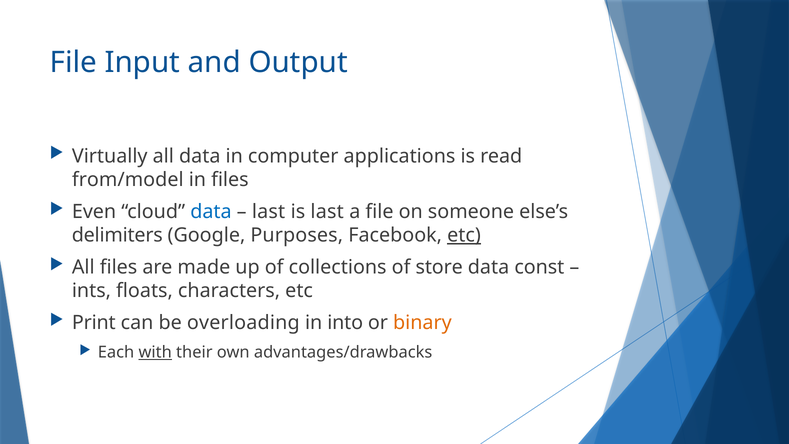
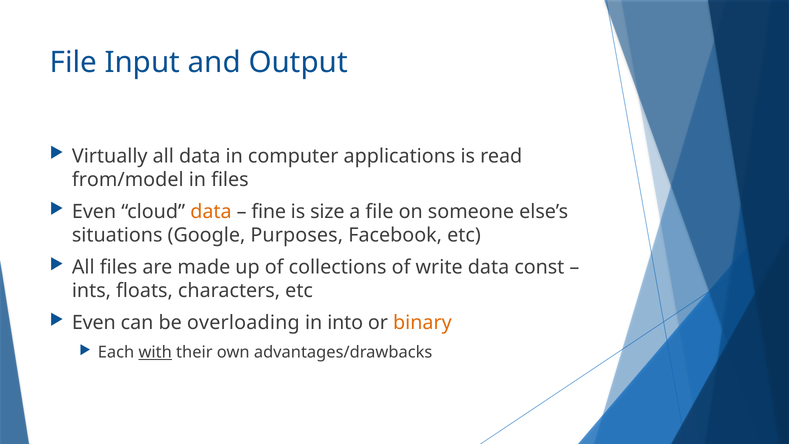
data at (211, 212) colour: blue -> orange
last at (269, 212): last -> fine
is last: last -> size
delimiters: delimiters -> situations
etc at (464, 235) underline: present -> none
store: store -> write
Print at (94, 323): Print -> Even
